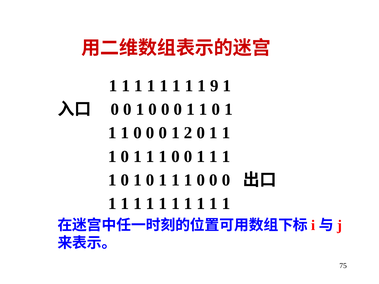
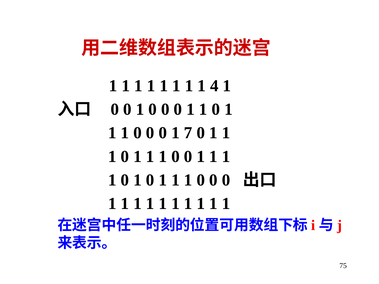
9: 9 -> 4
2: 2 -> 7
